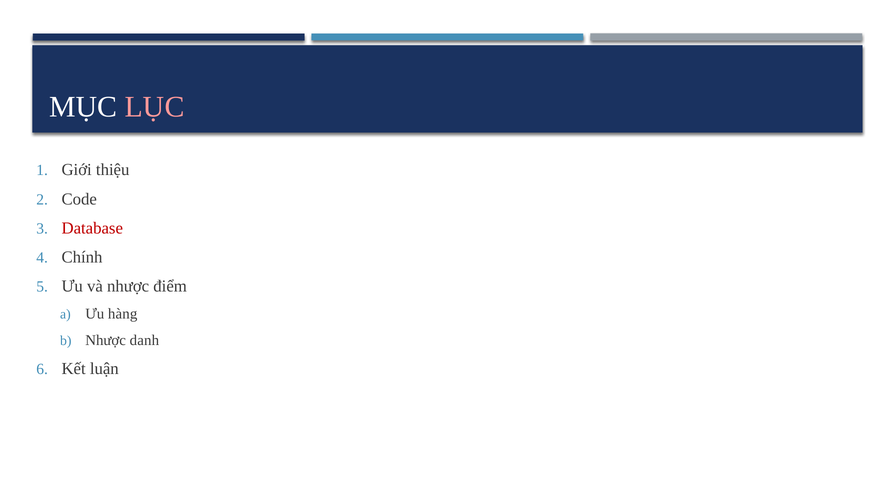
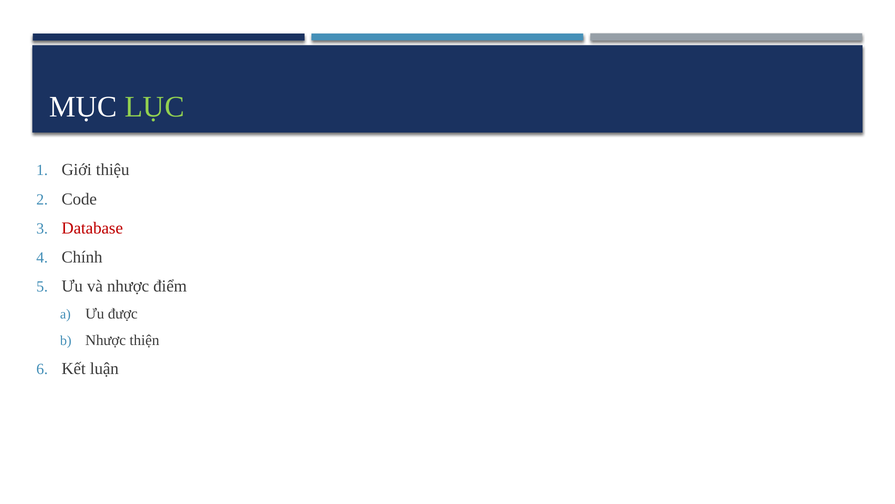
LỤC colour: pink -> light green
hàng: hàng -> được
danh: danh -> thiện
